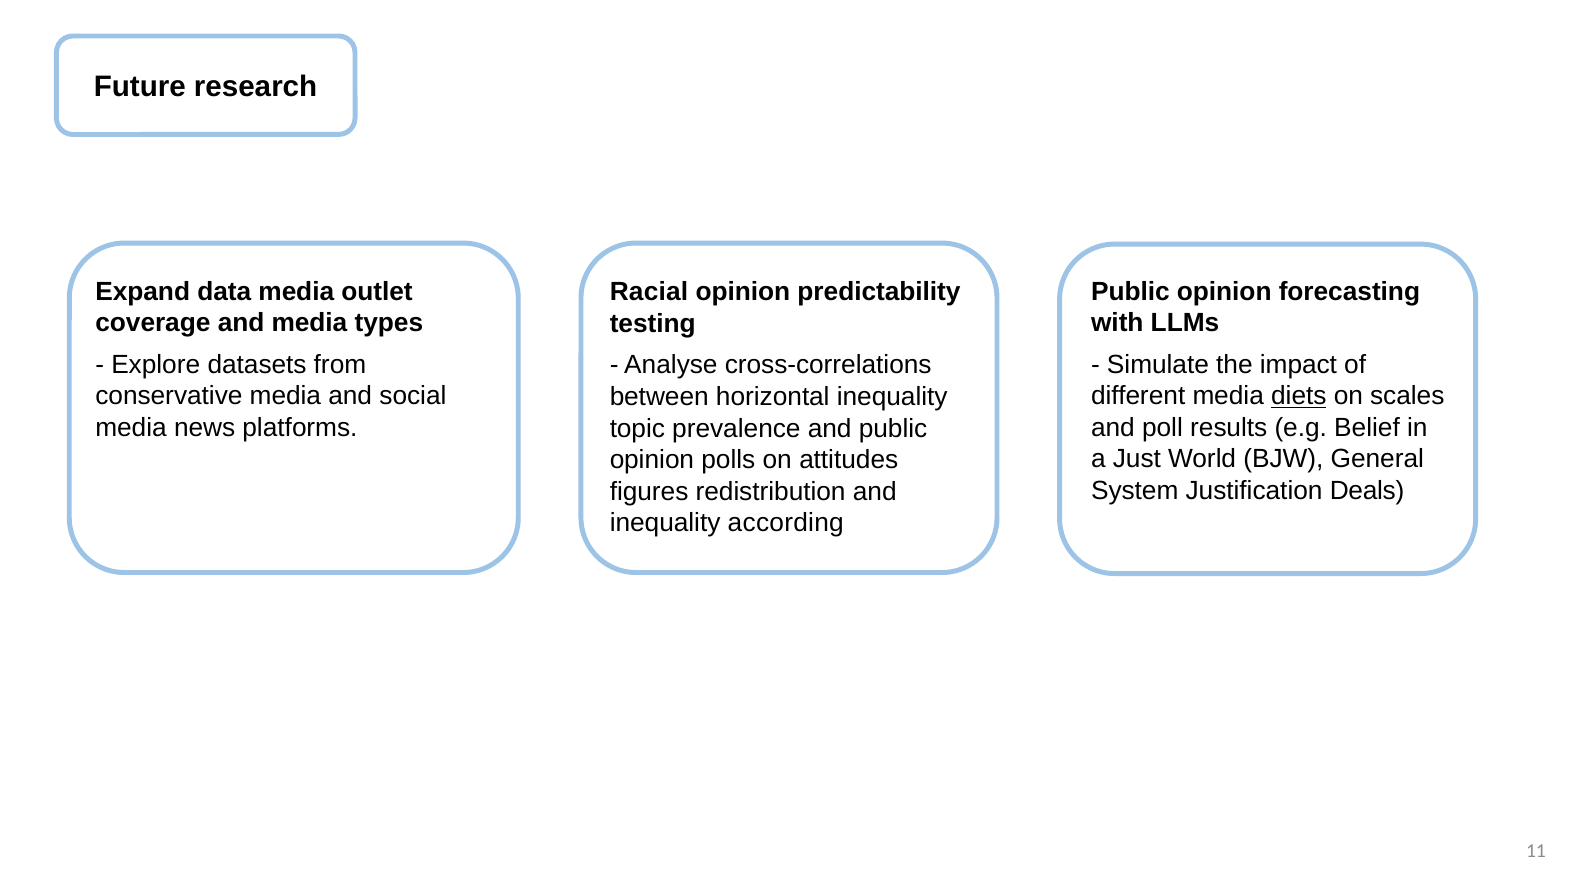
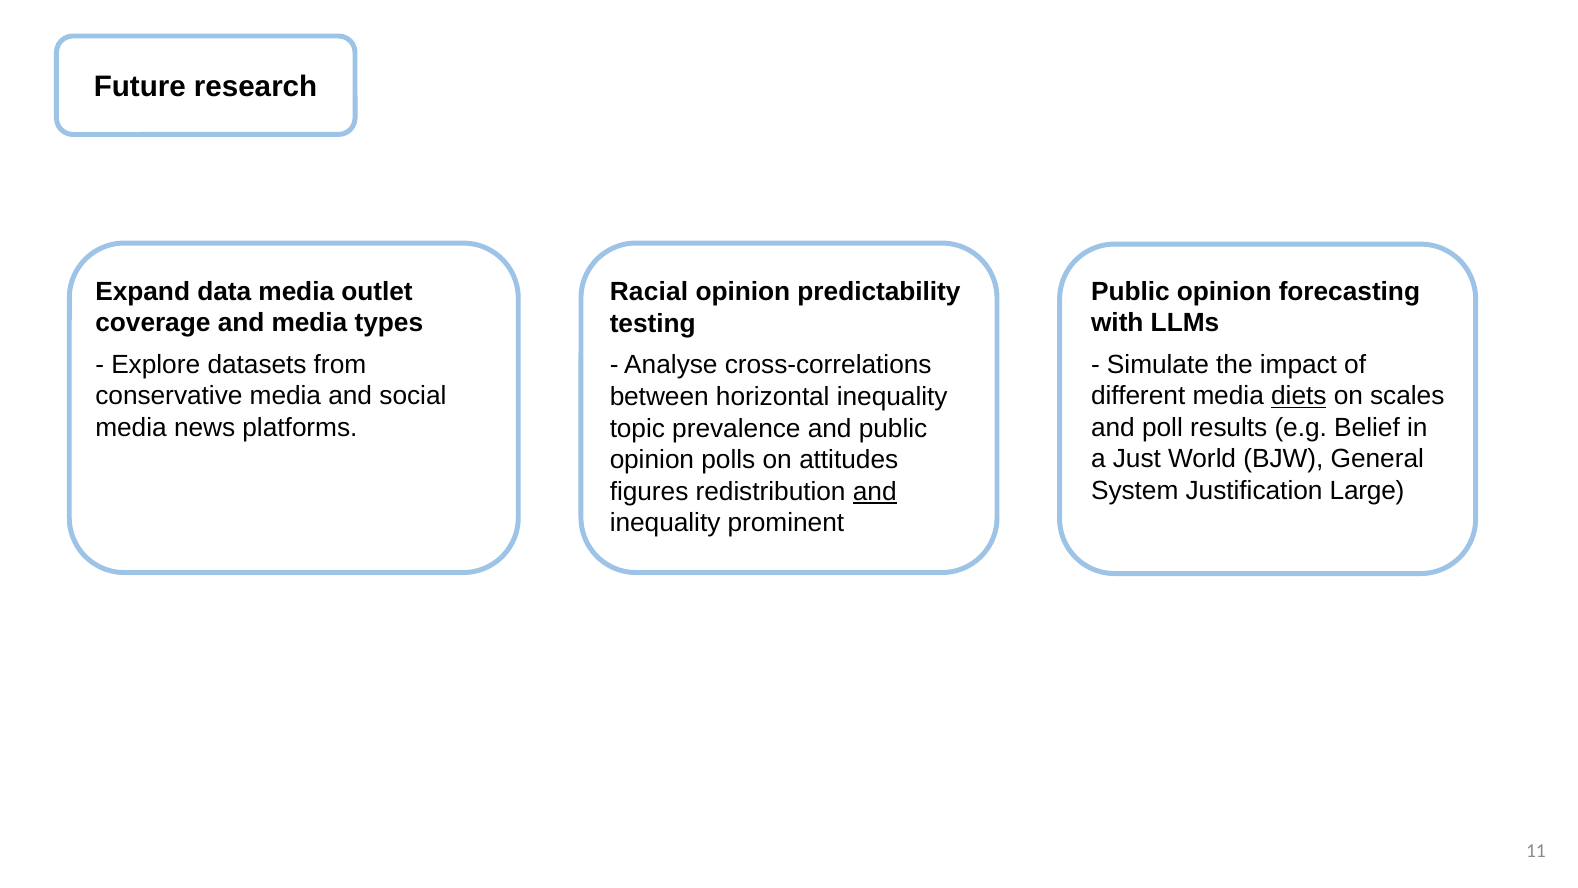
Deals: Deals -> Large
and at (875, 491) underline: none -> present
according: according -> prominent
